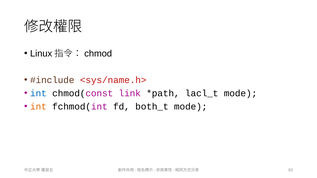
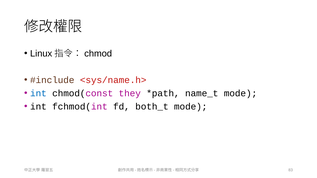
link: link -> they
lacl_t: lacl_t -> name_t
int at (38, 107) colour: orange -> black
